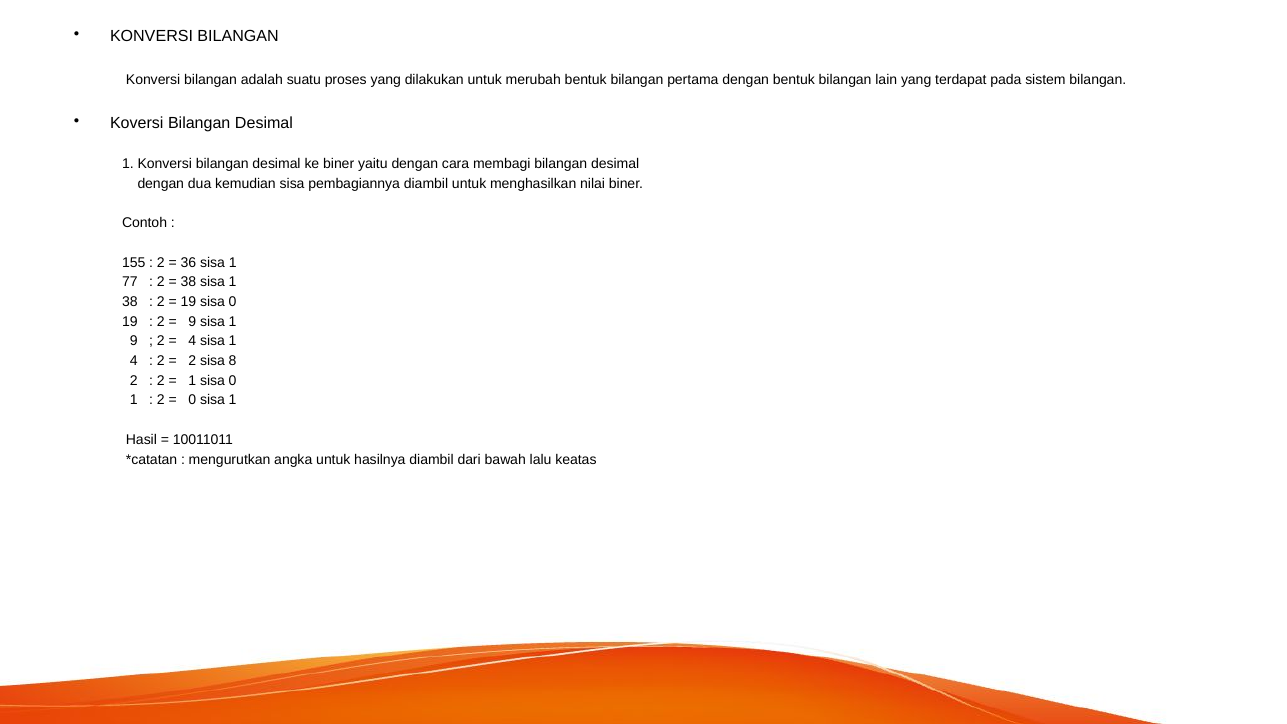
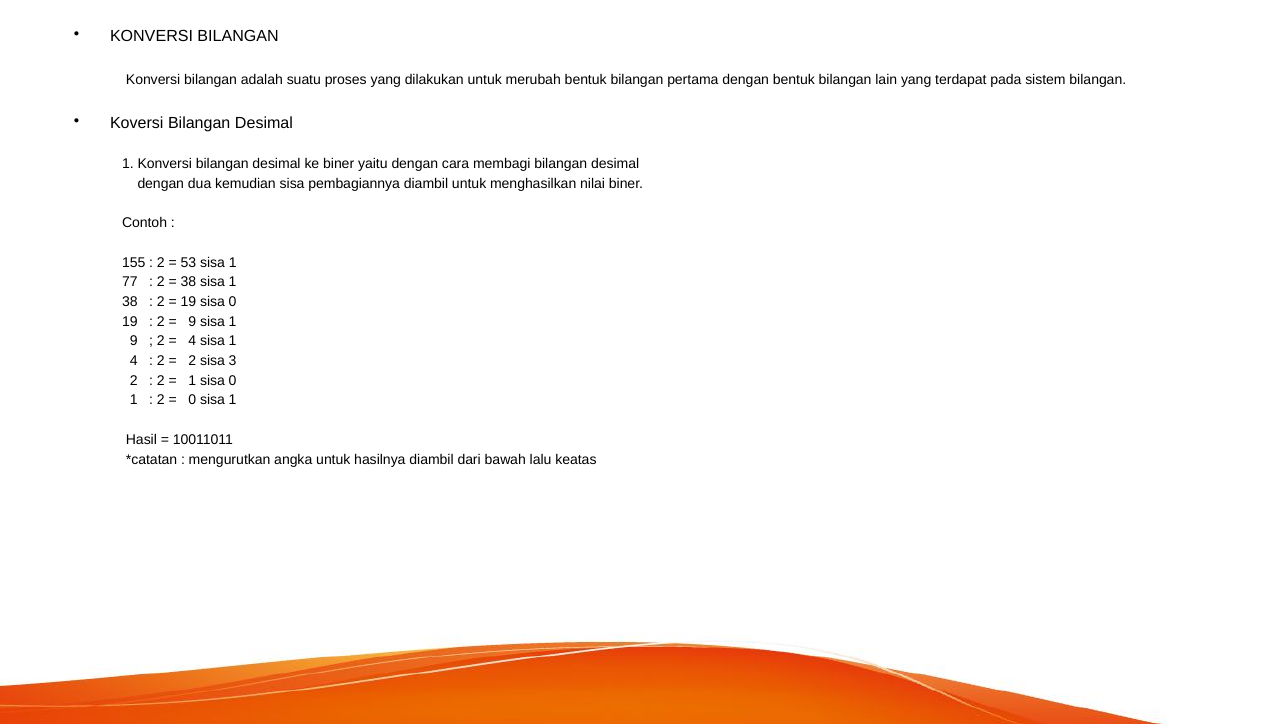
36: 36 -> 53
8: 8 -> 3
